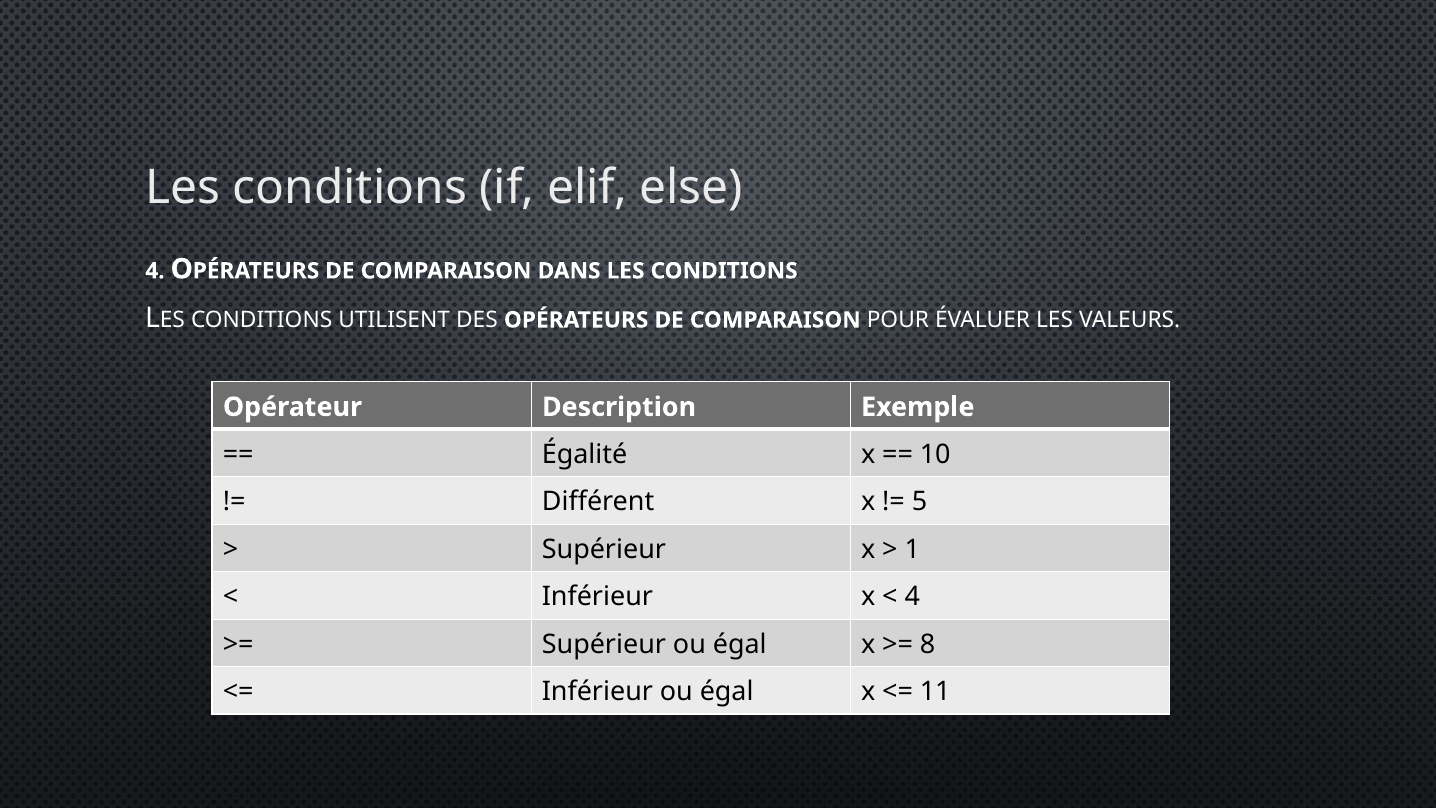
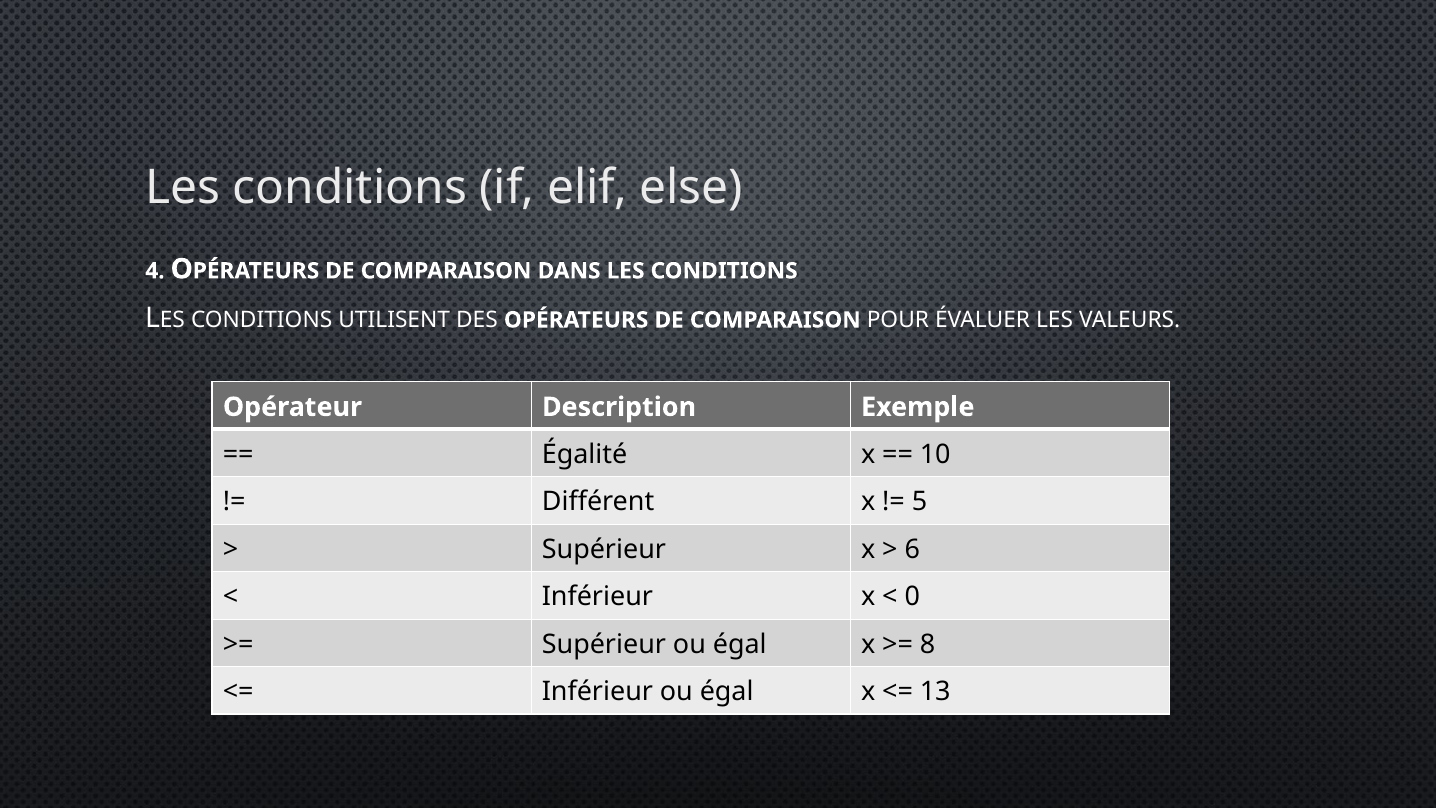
1: 1 -> 6
4 at (912, 597): 4 -> 0
11: 11 -> 13
